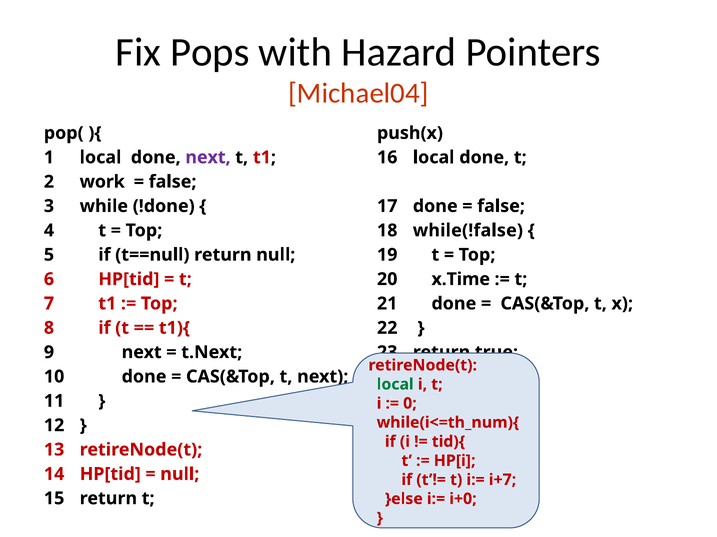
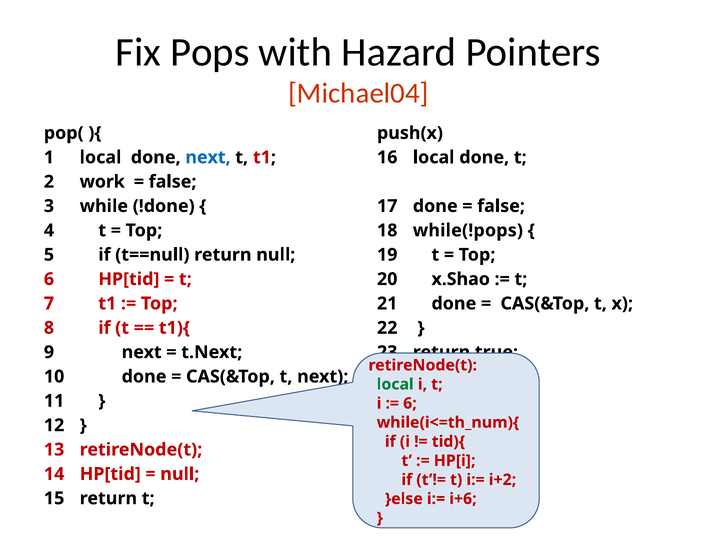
next at (208, 158) colour: purple -> blue
while(!false: while(!false -> while(!pops
x.Time: x.Time -> x.Shao
0 at (410, 404): 0 -> 6
i+7: i+7 -> i+2
i+0: i+0 -> i+6
